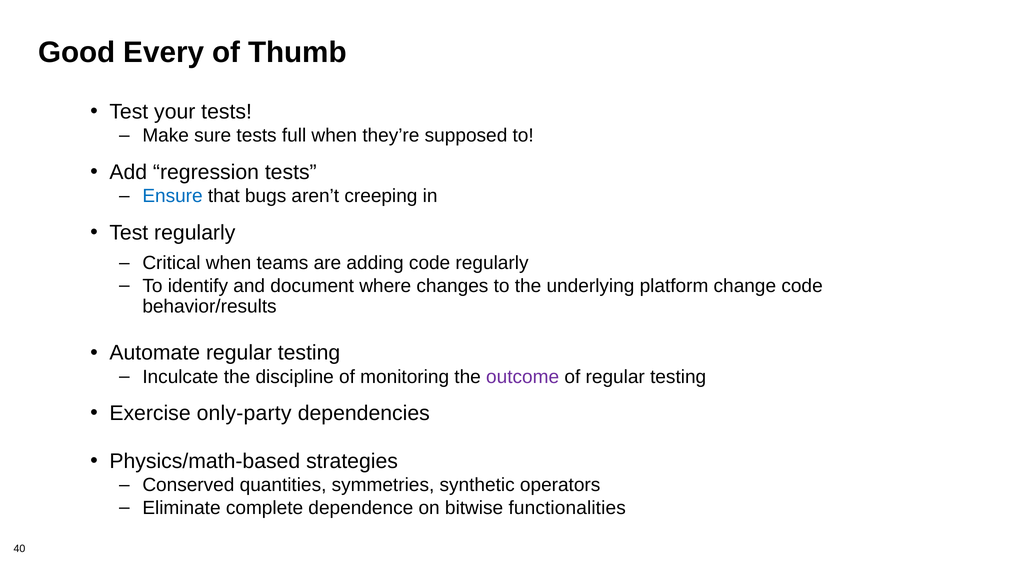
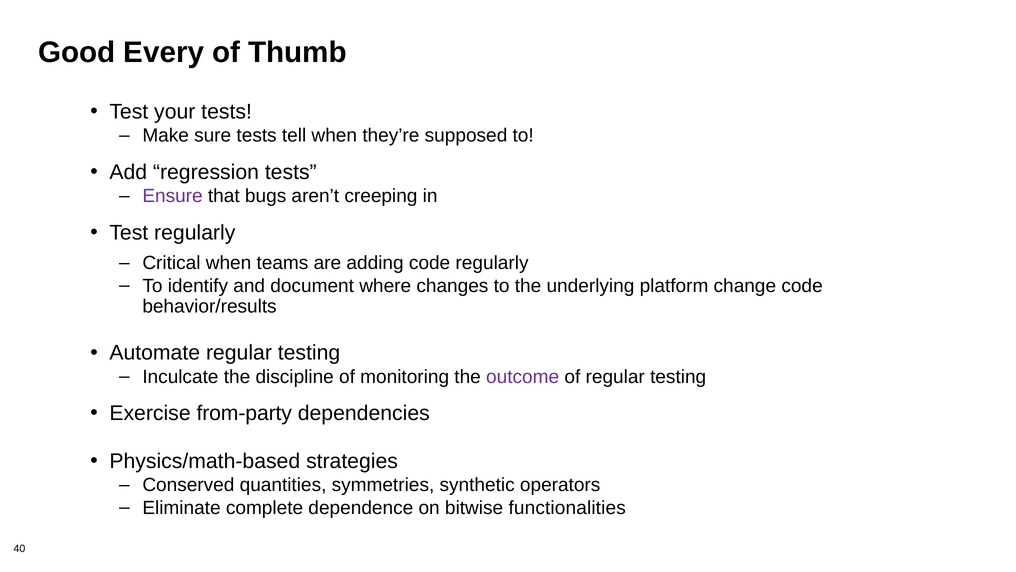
full: full -> tell
Ensure colour: blue -> purple
only-party: only-party -> from-party
